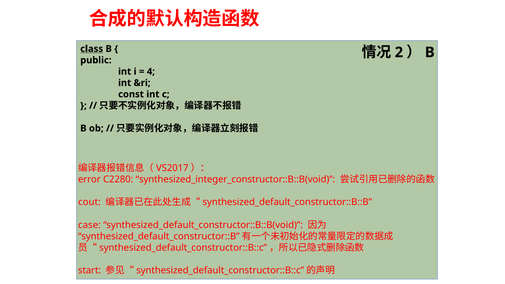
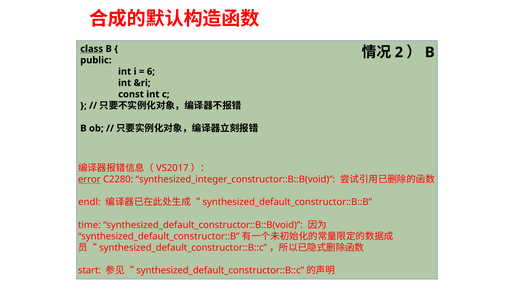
4: 4 -> 6
error underline: none -> present
cout: cout -> endl
case: case -> time
